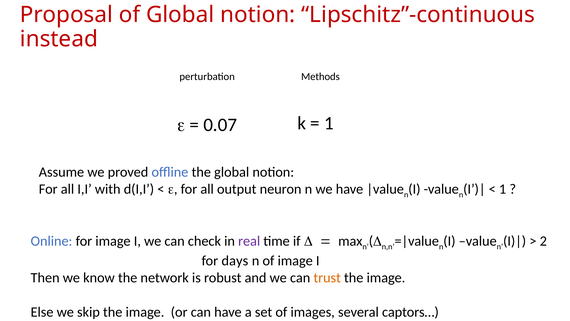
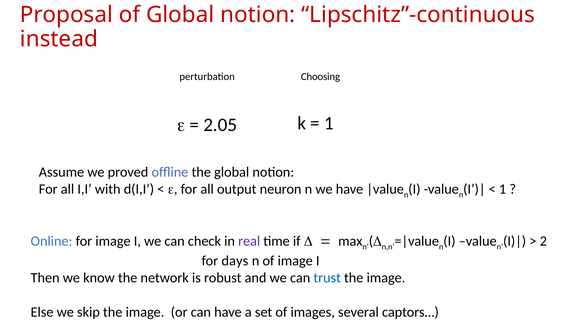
Methods: Methods -> Choosing
0.07: 0.07 -> 2.05
trust colour: orange -> blue
